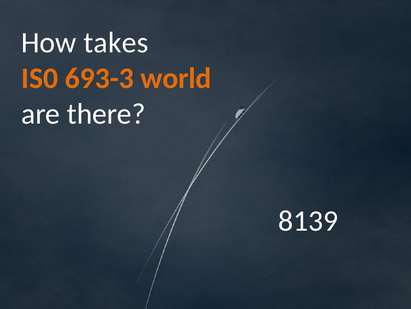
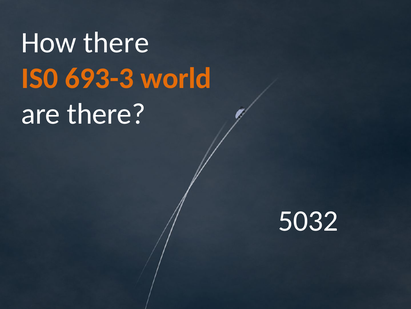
How takes: takes -> there
8139: 8139 -> 5032
